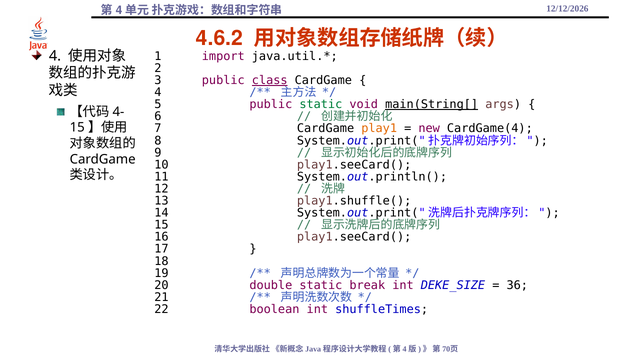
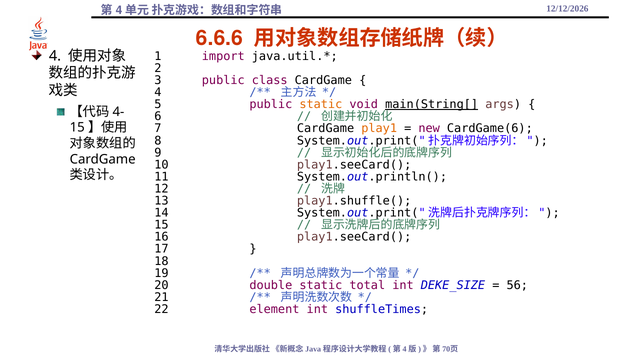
4.6.2: 4.6.2 -> 6.6.6
class underline: present -> none
static at (321, 105) colour: green -> orange
CardGame(4: CardGame(4 -> CardGame(6
break: break -> total
36: 36 -> 56
boolean: boolean -> element
